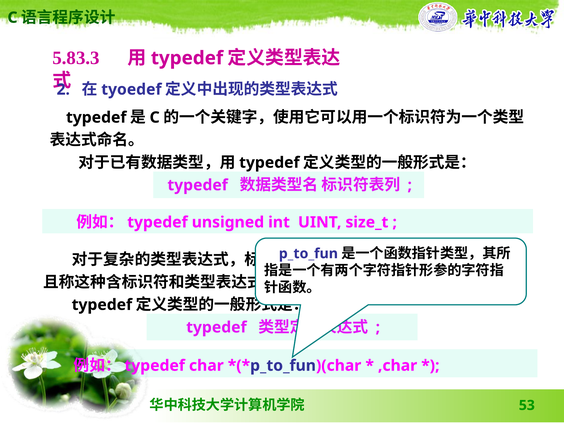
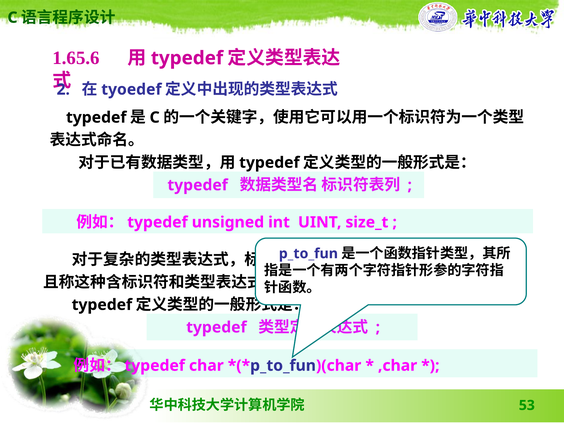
5.83.3: 5.83.3 -> 1.65.6
